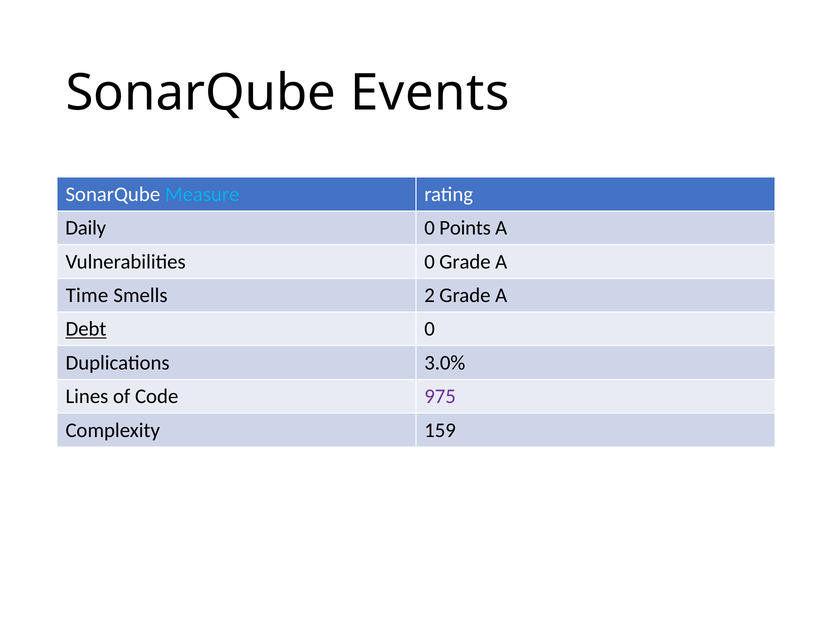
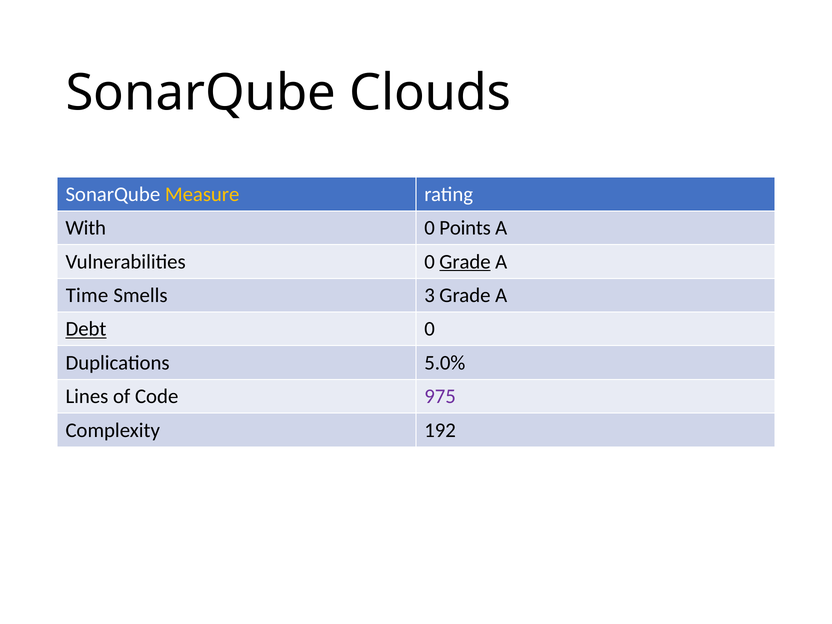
Events: Events -> Clouds
Measure colour: light blue -> yellow
Daily: Daily -> With
Grade at (465, 262) underline: none -> present
2: 2 -> 3
3.0%: 3.0% -> 5.0%
159: 159 -> 192
